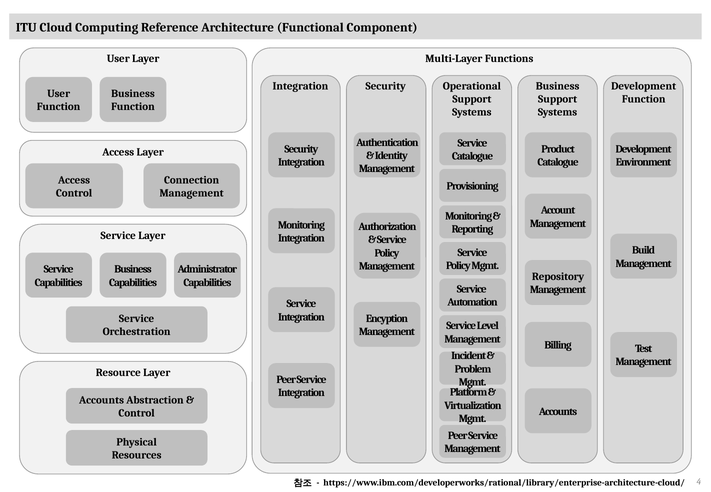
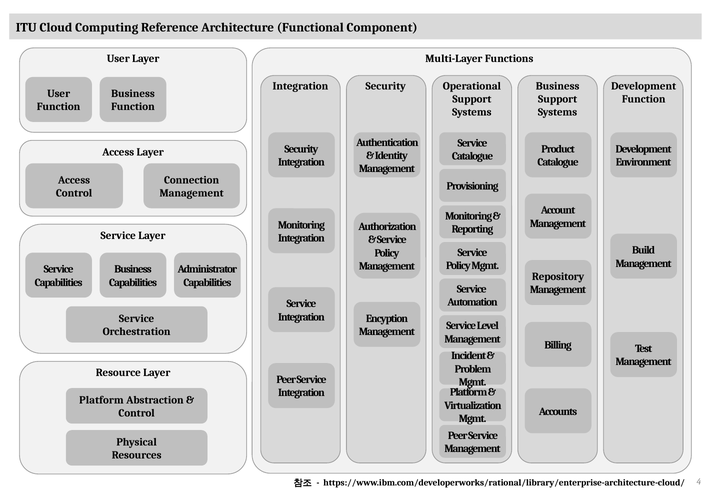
Accounts at (102, 400): Accounts -> Platform
